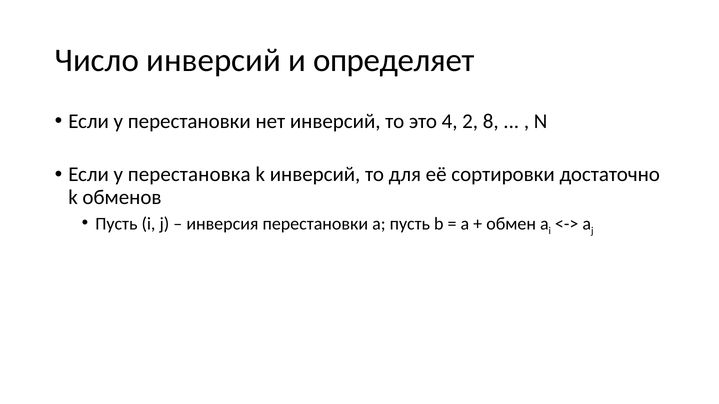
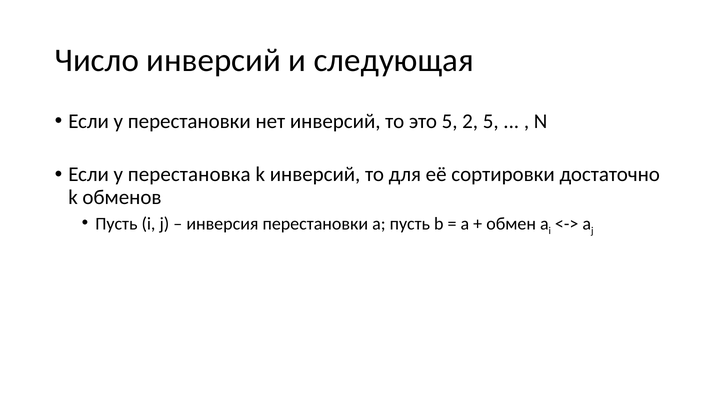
определяет: определяет -> следующая
это 4: 4 -> 5
2 8: 8 -> 5
